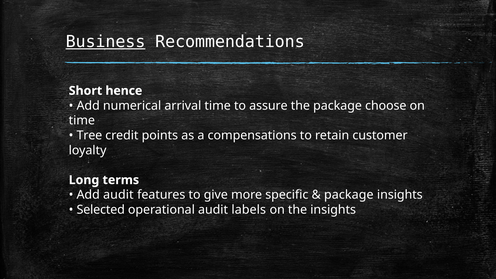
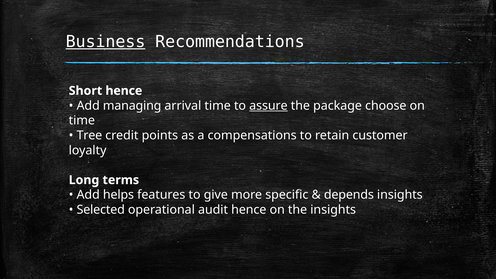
numerical: numerical -> managing
assure underline: none -> present
Add audit: audit -> helps
package at (349, 195): package -> depends
audit labels: labels -> hence
